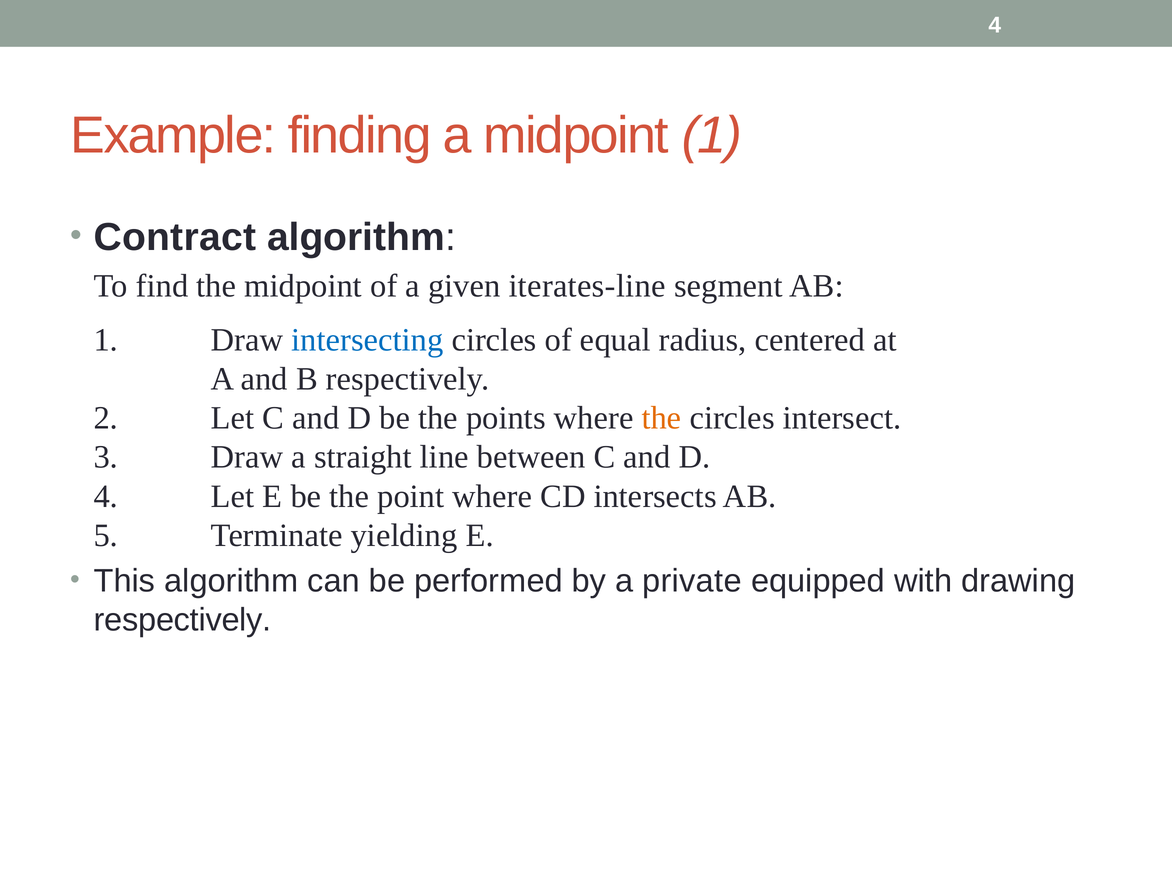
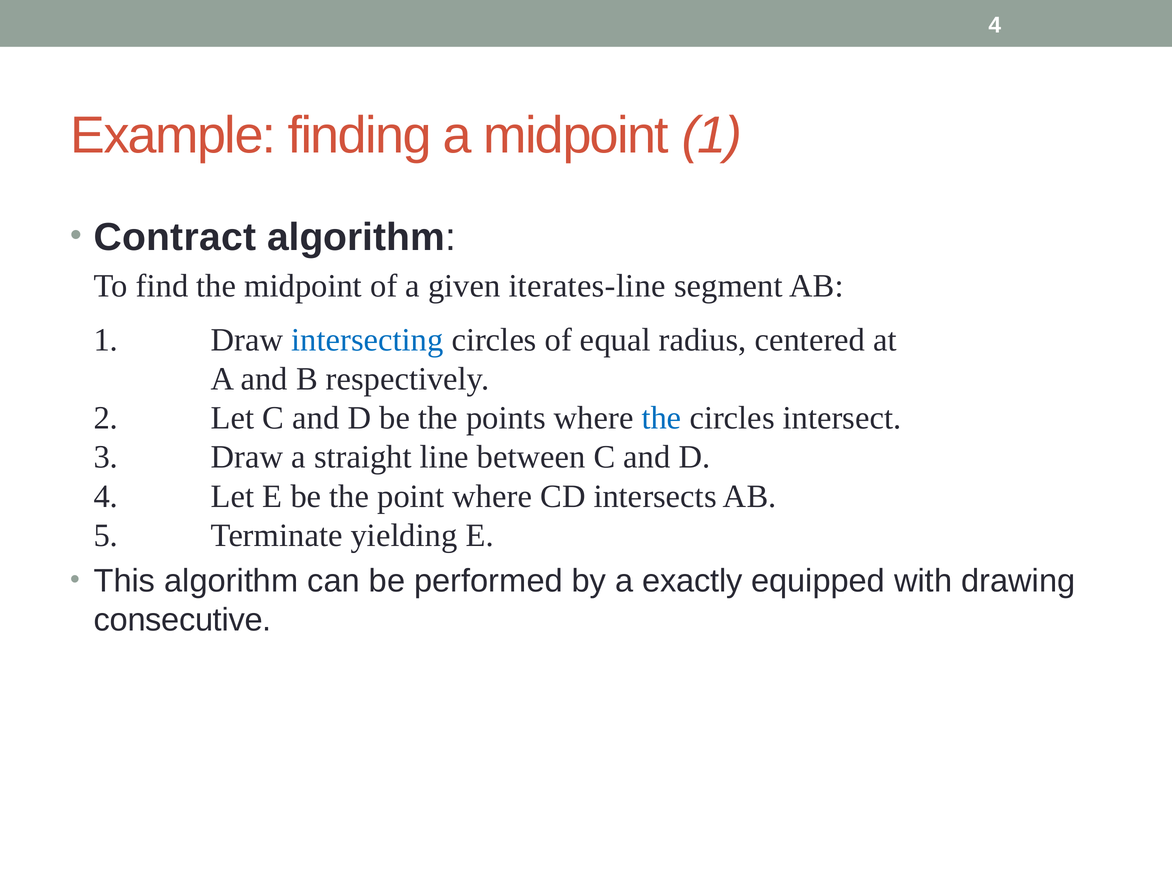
the at (662, 418) colour: orange -> blue
private: private -> exactly
respectively at (183, 620): respectively -> consecutive
